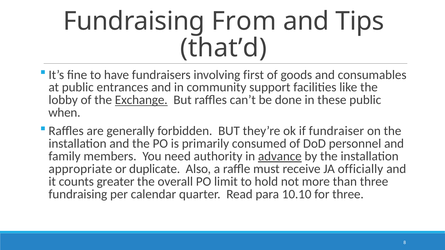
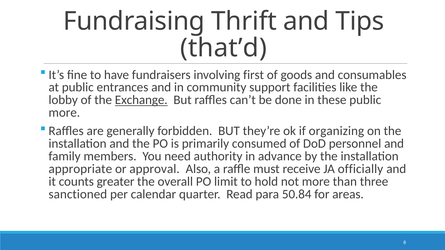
From: From -> Thrift
when at (64, 113): when -> more
fundraiser: fundraiser -> organizing
advance underline: present -> none
duplicate: duplicate -> approval
fundraising at (78, 194): fundraising -> sanctioned
10.10: 10.10 -> 50.84
for three: three -> areas
